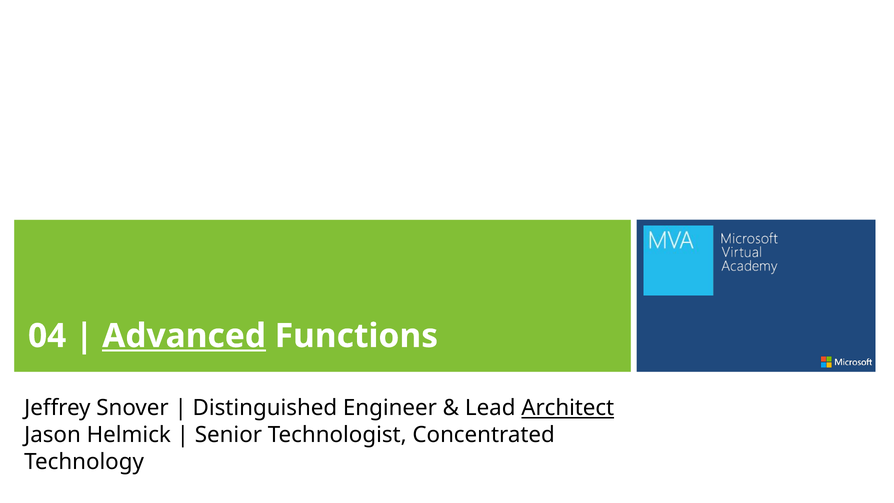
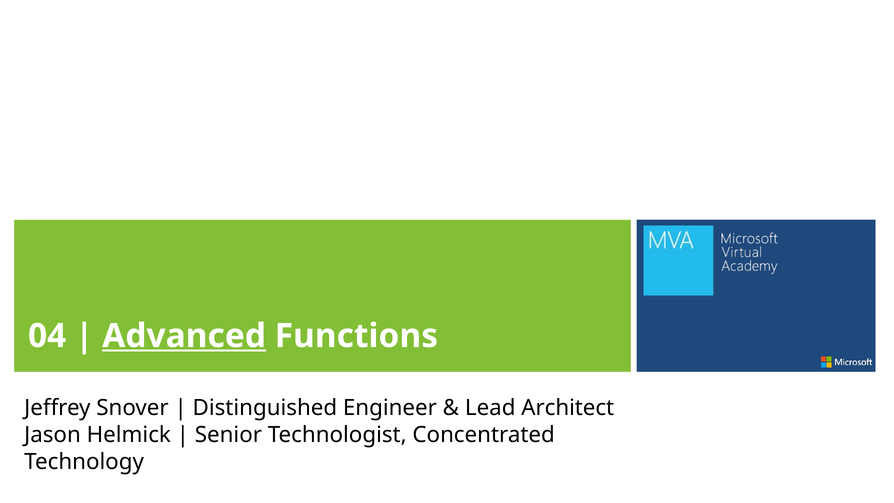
Architect underline: present -> none
